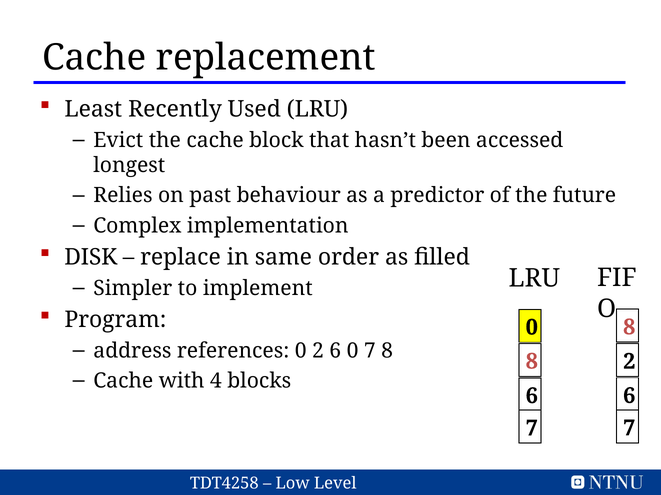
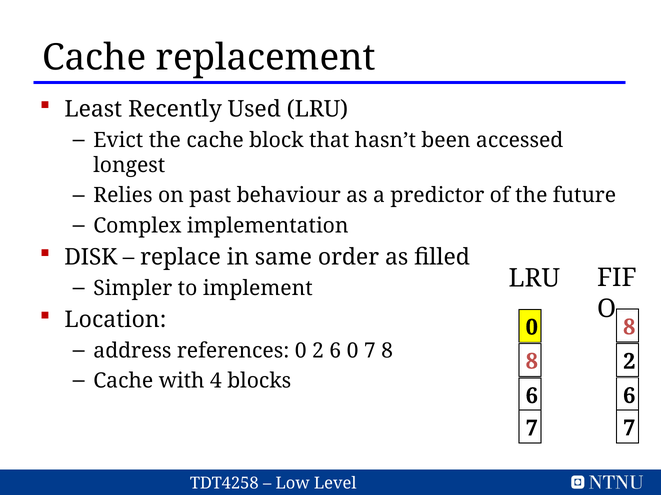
Program: Program -> Location
